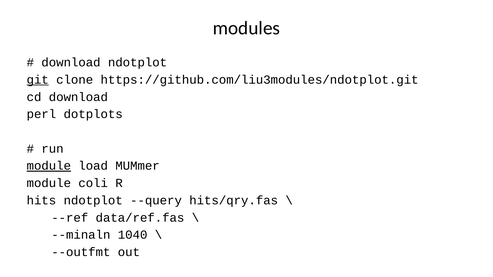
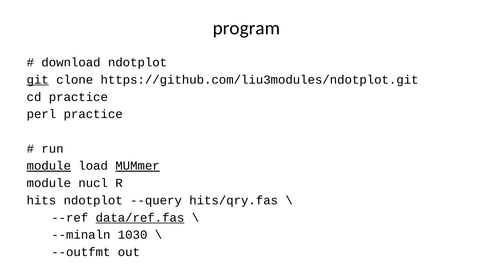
modules: modules -> program
cd download: download -> practice
perl dotplots: dotplots -> practice
MUMmer underline: none -> present
coli: coli -> nucl
data/ref.fas underline: none -> present
1040: 1040 -> 1030
